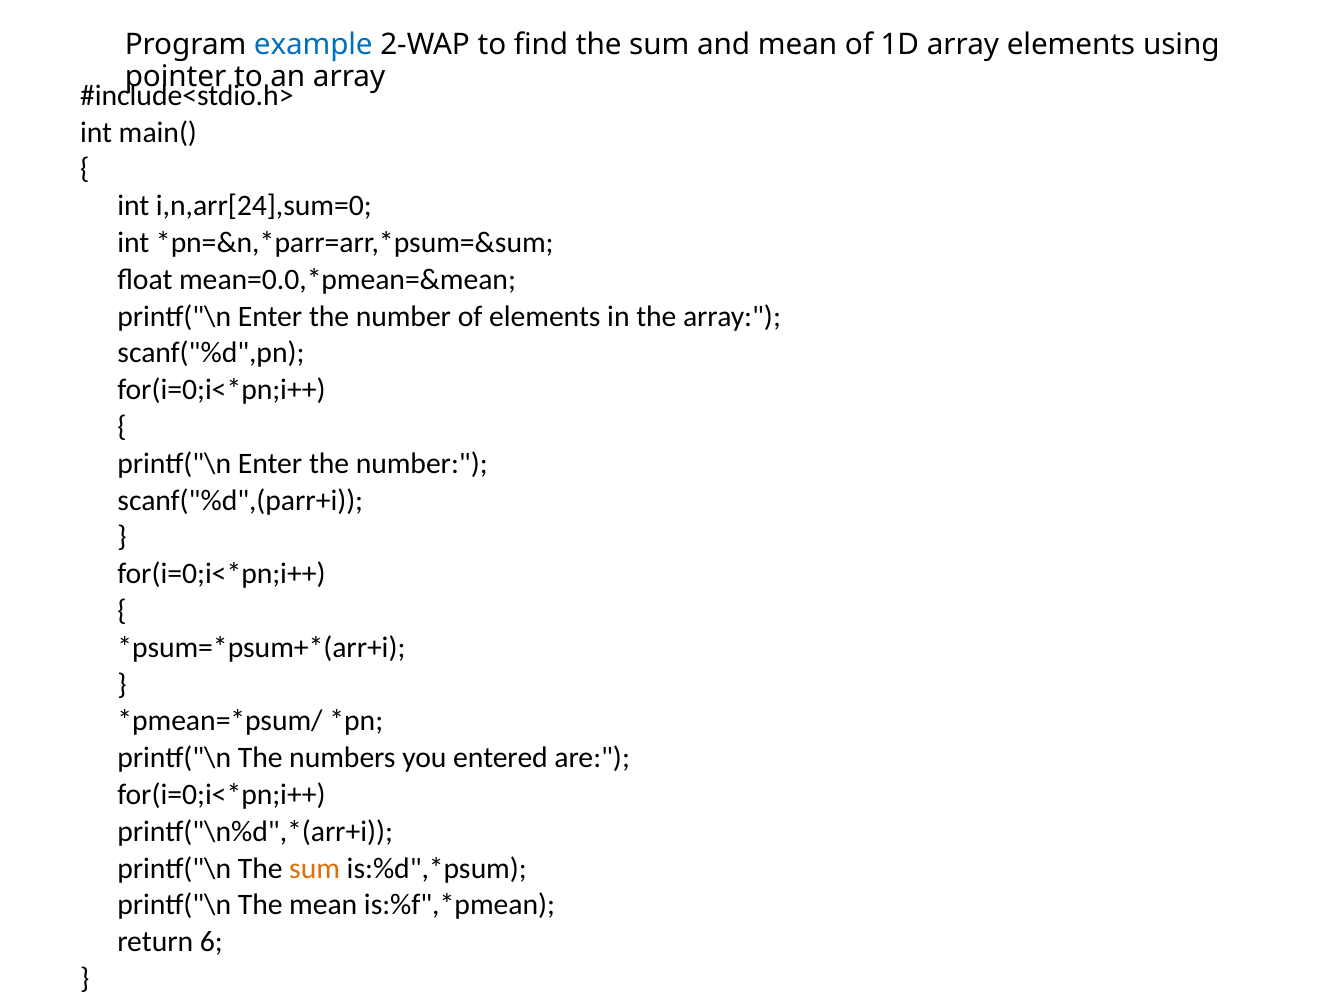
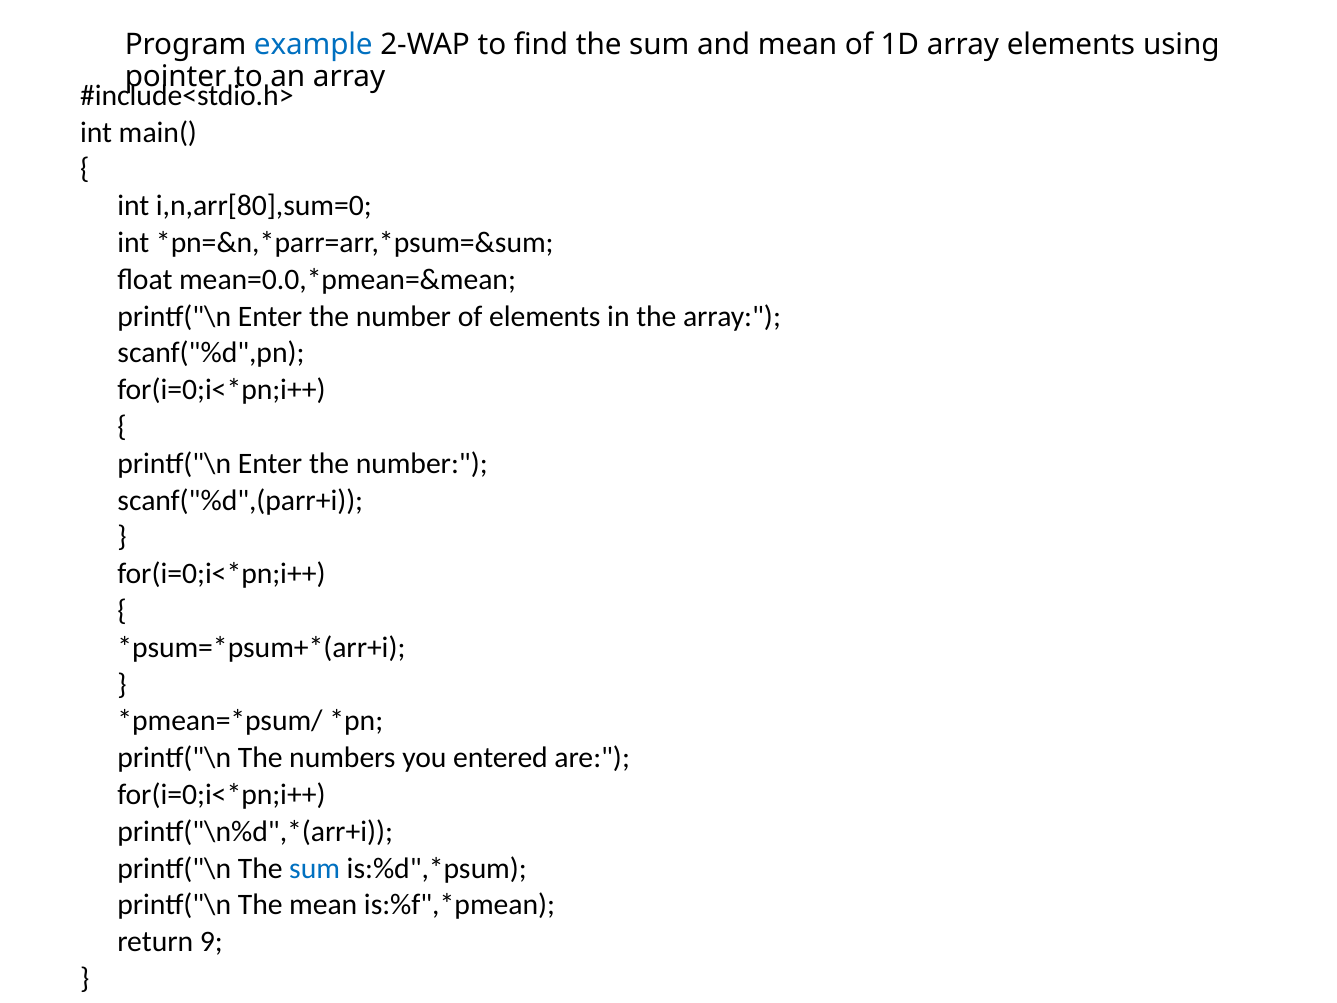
i,n,arr[24],sum=0: i,n,arr[24],sum=0 -> i,n,arr[80],sum=0
sum at (315, 868) colour: orange -> blue
6: 6 -> 9
